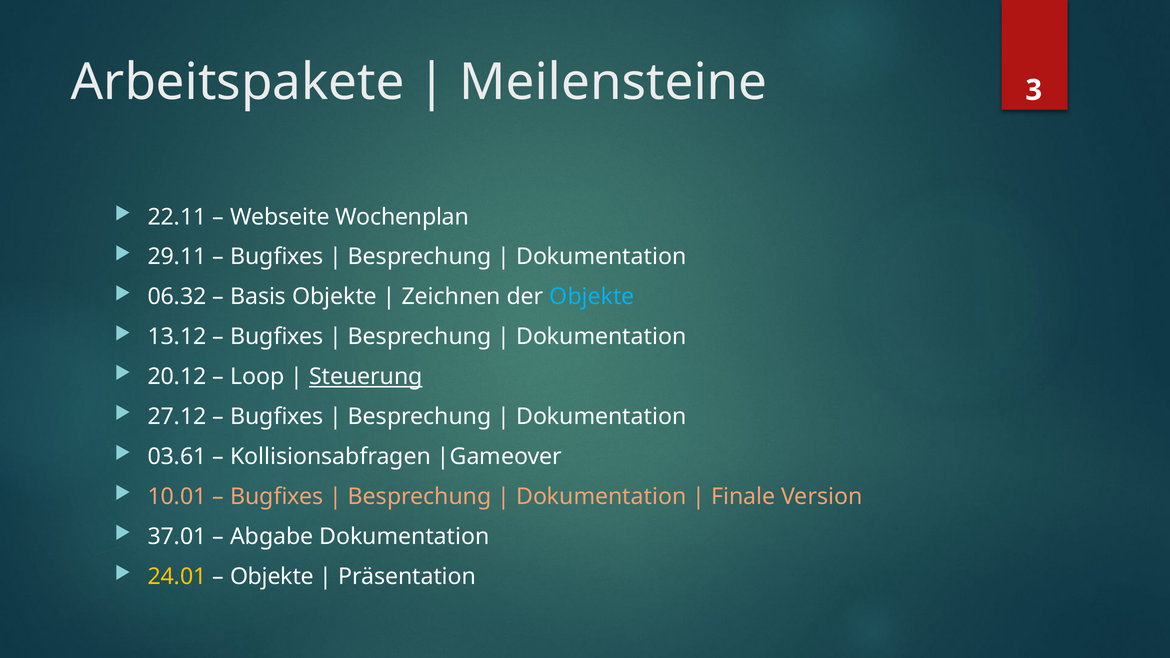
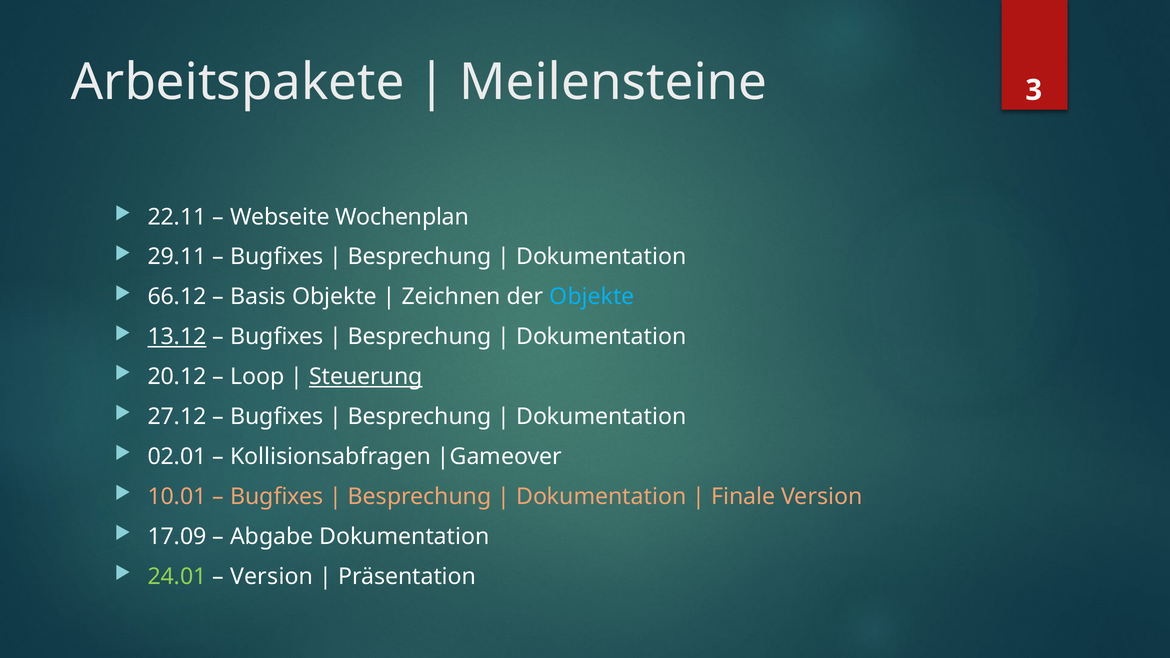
06.32: 06.32 -> 66.12
13.12 underline: none -> present
03.61: 03.61 -> 02.01
37.01: 37.01 -> 17.09
24.01 colour: yellow -> light green
Objekte at (272, 577): Objekte -> Version
